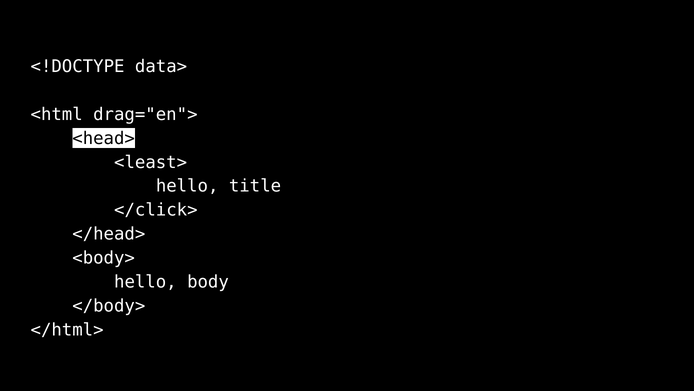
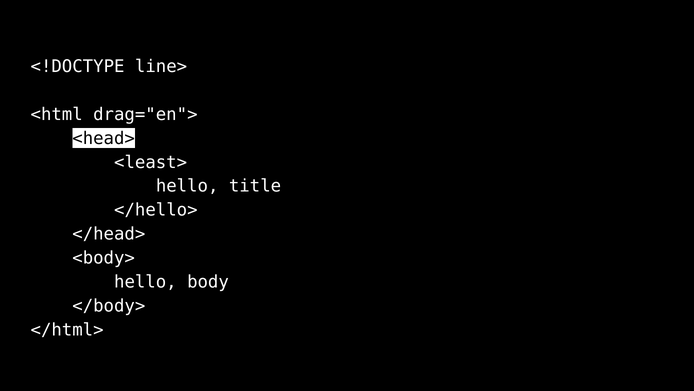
data>: data> -> line>
</click>: </click> -> </hello>
